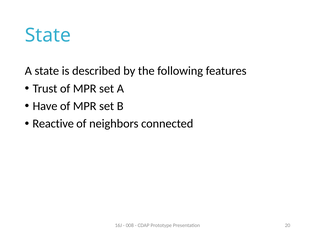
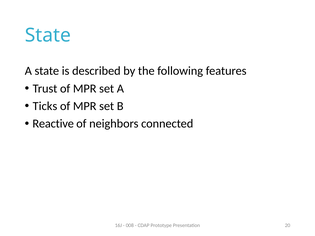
Have: Have -> Ticks
